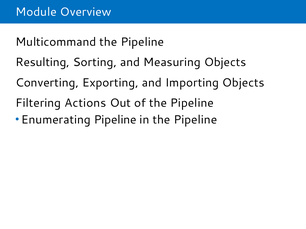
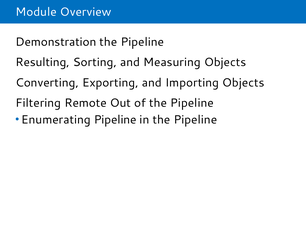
Multicommand: Multicommand -> Demonstration
Actions: Actions -> Remote
